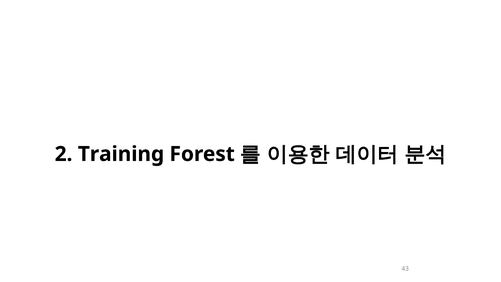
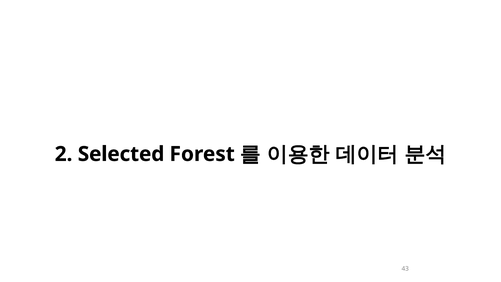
Training: Training -> Selected
